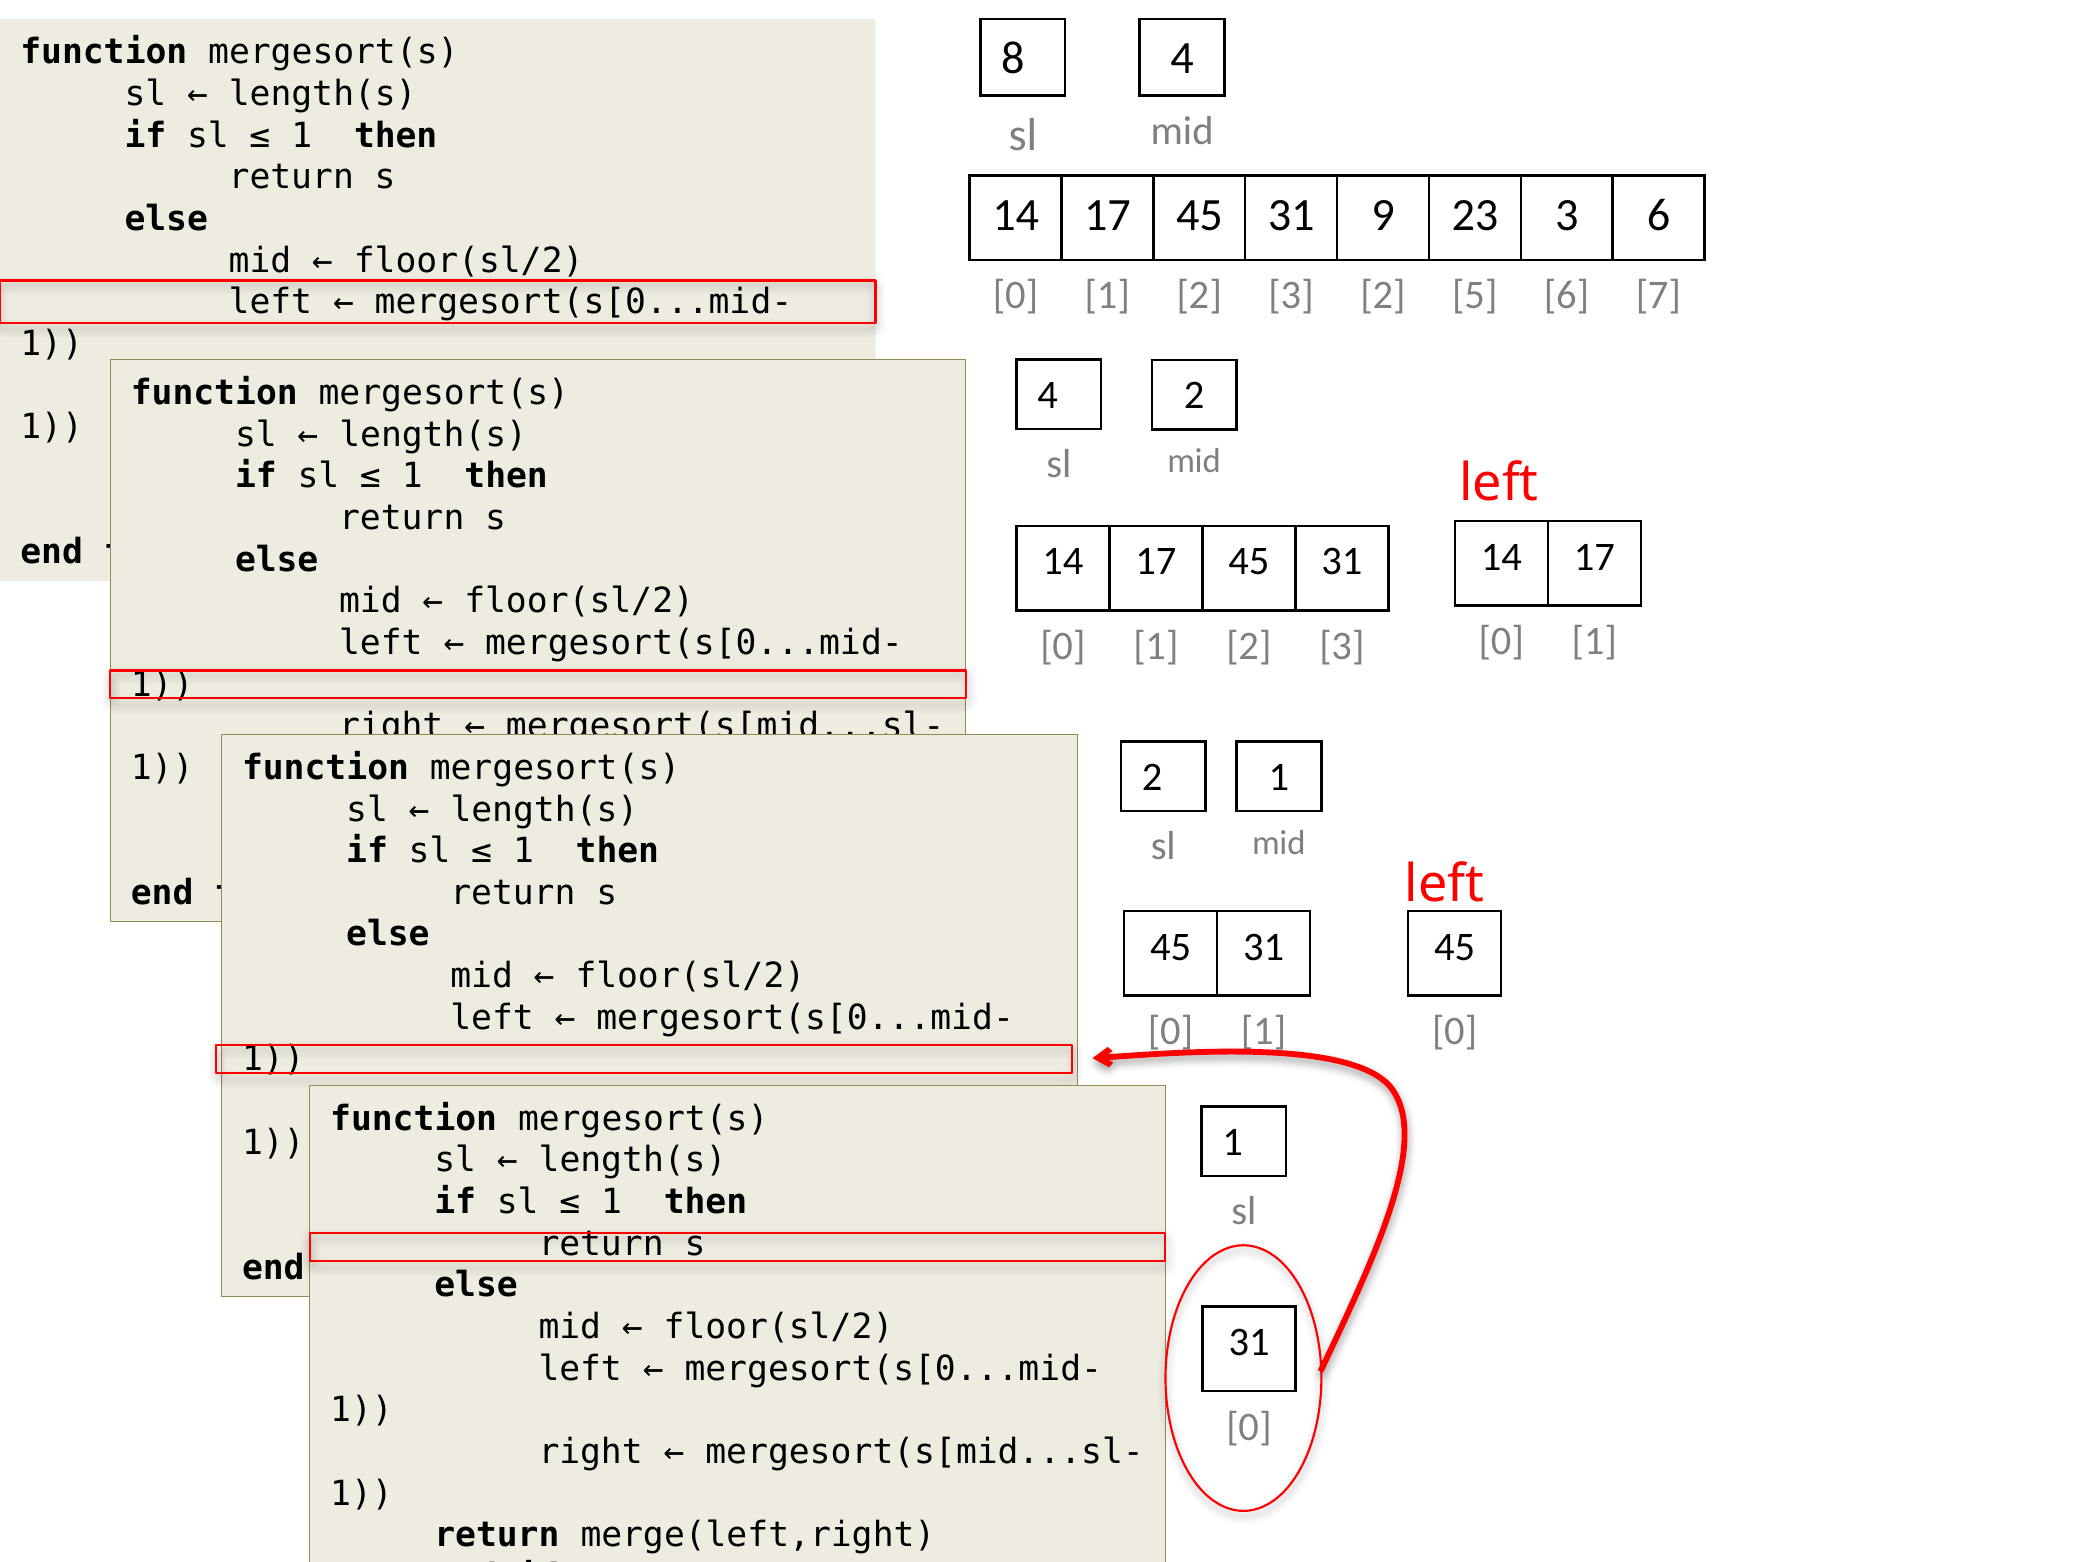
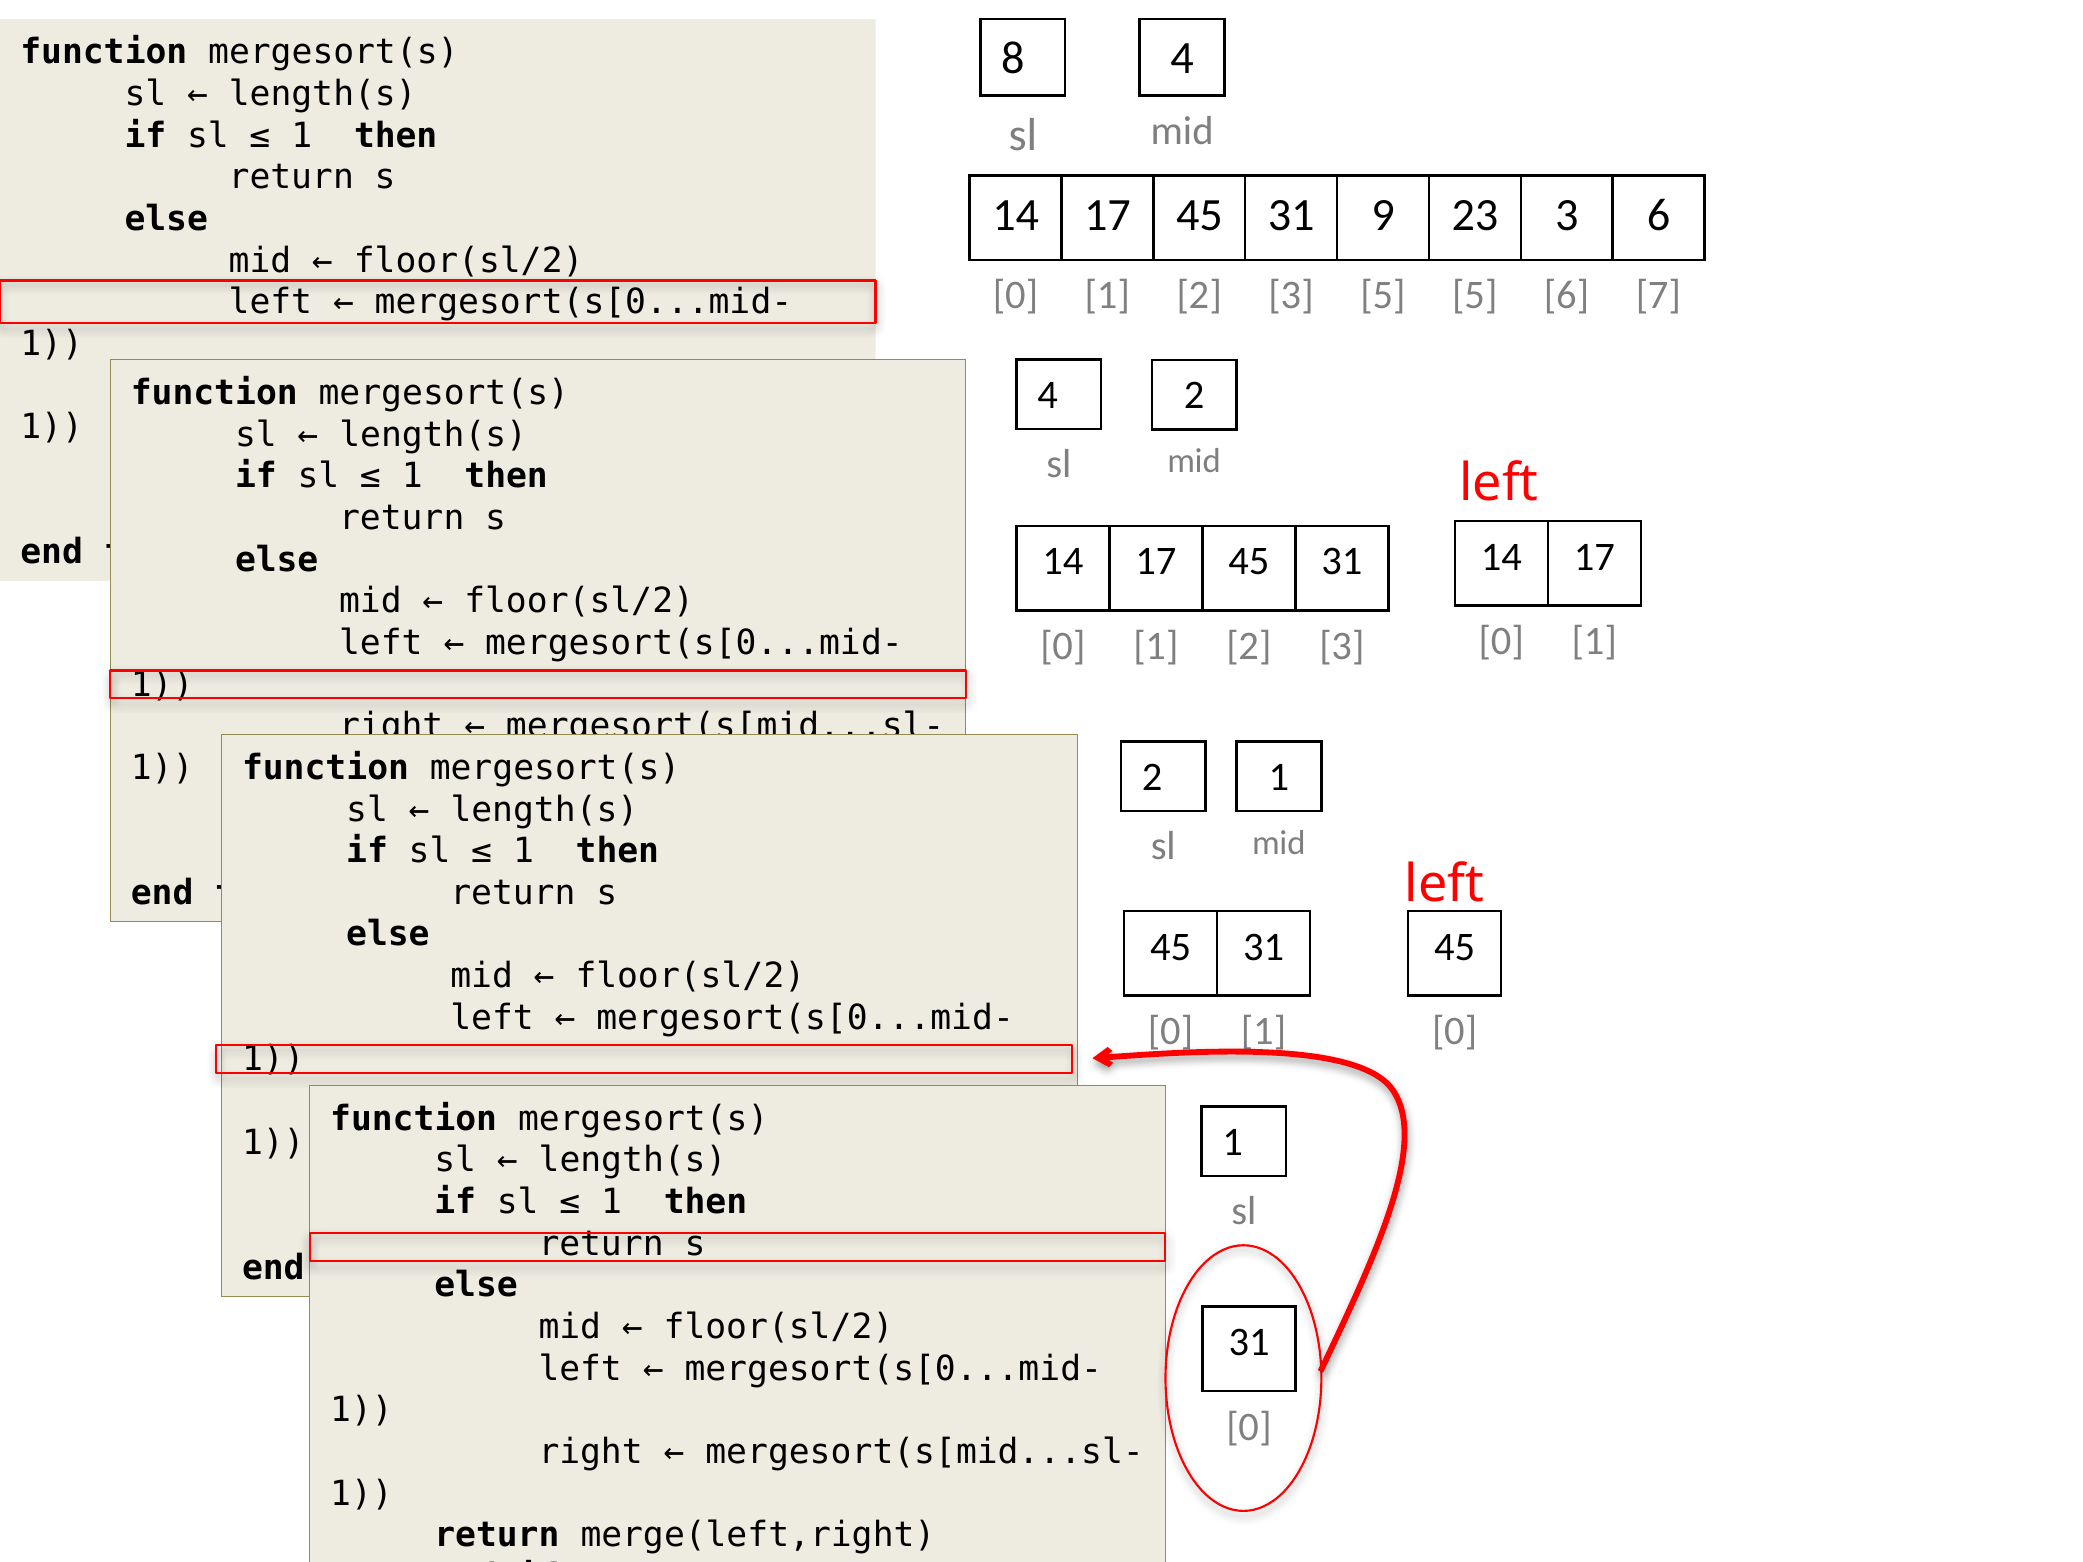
3 2: 2 -> 5
